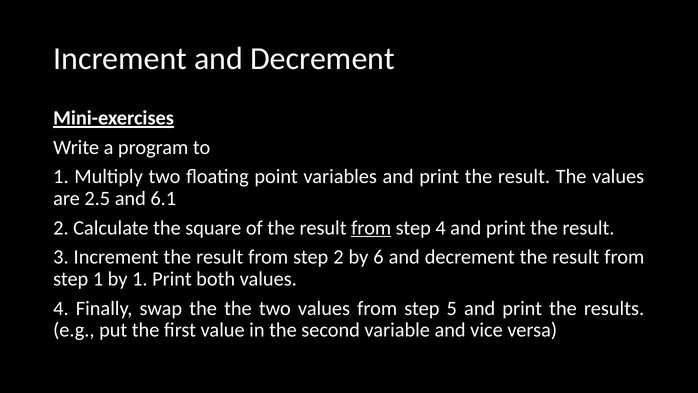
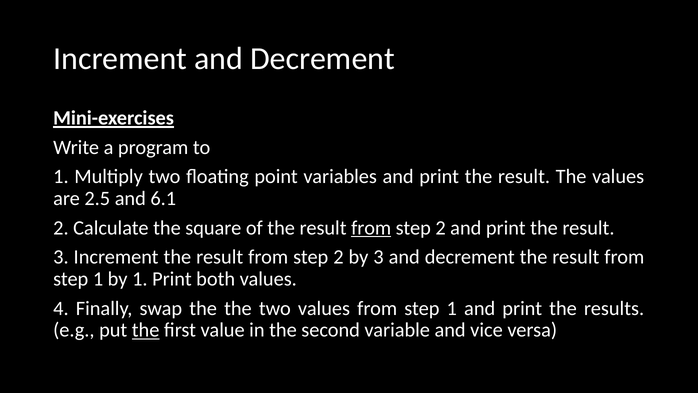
4 at (441, 228): 4 -> 2
by 6: 6 -> 3
values from step 5: 5 -> 1
the at (146, 330) underline: none -> present
